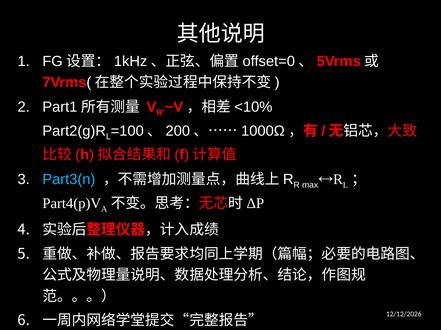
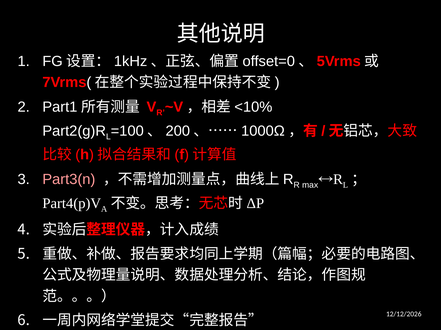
Part3(n colour: light blue -> pink
